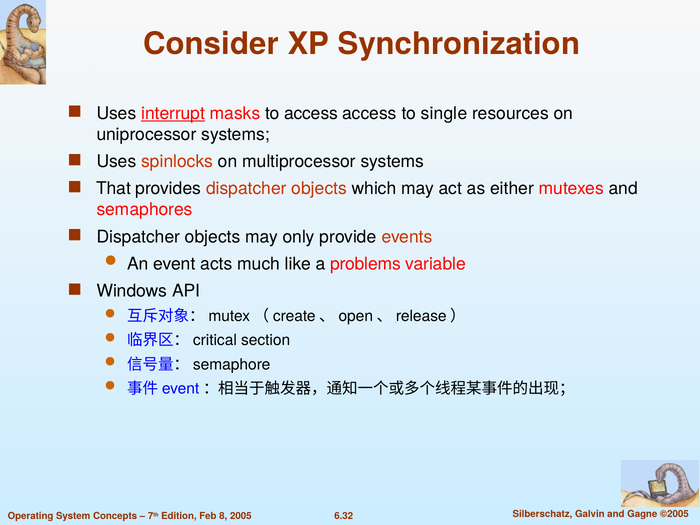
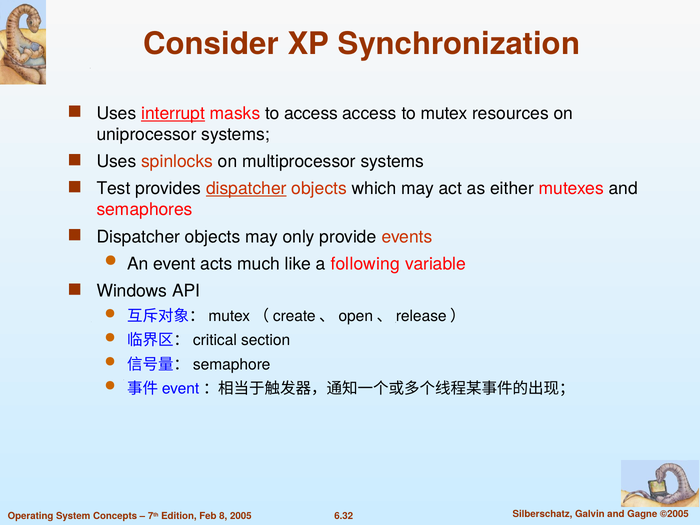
single: single -> mutex
That: That -> Test
dispatcher at (246, 189) underline: none -> present
problems: problems -> following
